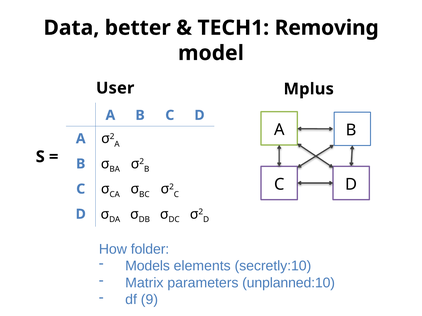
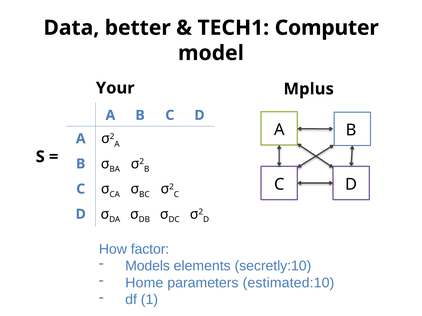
Removing: Removing -> Computer
User: User -> Your
folder: folder -> factor
Matrix: Matrix -> Home
unplanned:10: unplanned:10 -> estimated:10
9: 9 -> 1
